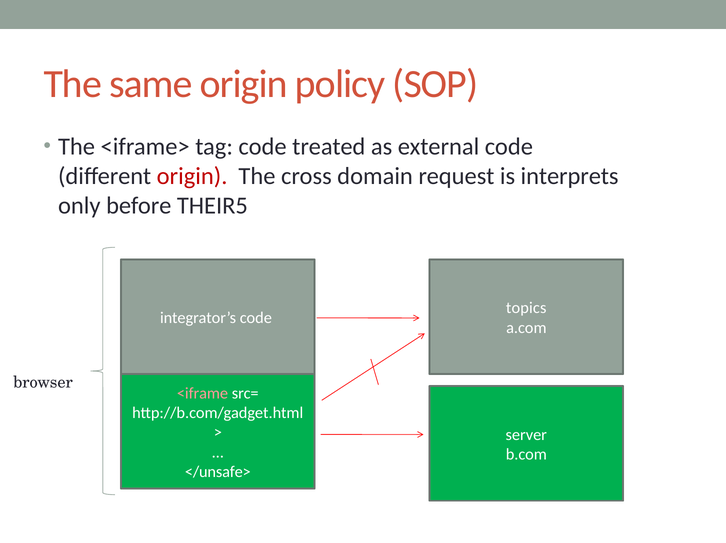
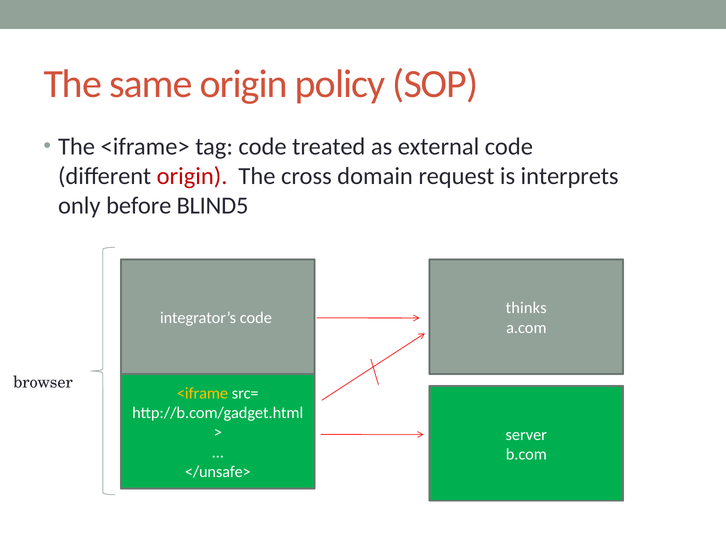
THEIR5: THEIR5 -> BLIND5
topics: topics -> thinks
<iframe colour: pink -> yellow
